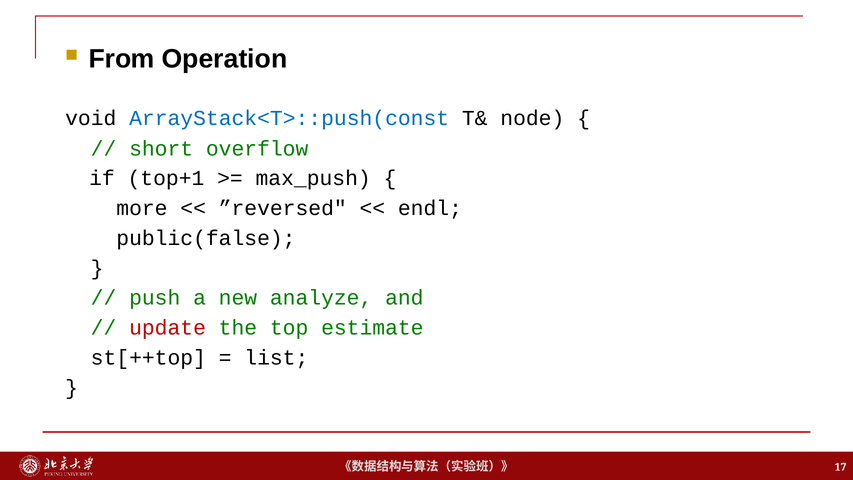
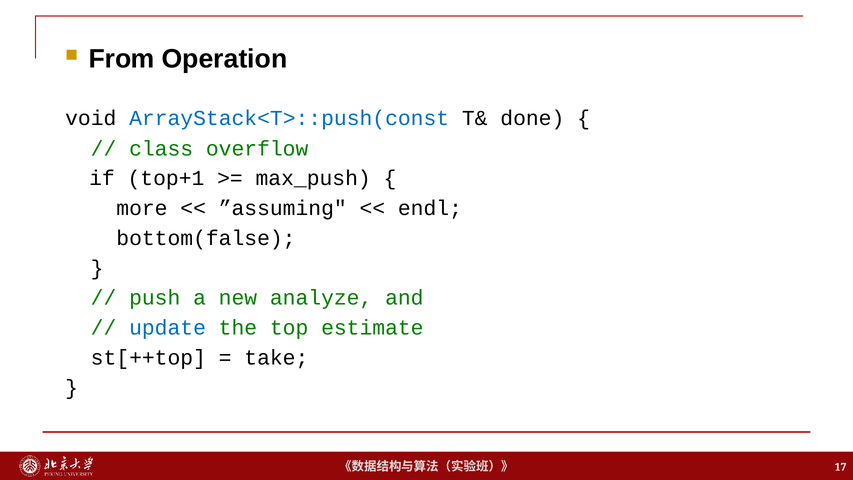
node: node -> done
short: short -> class
”reversed: ”reversed -> ”assuming
public(false: public(false -> bottom(false
update colour: red -> blue
list: list -> take
